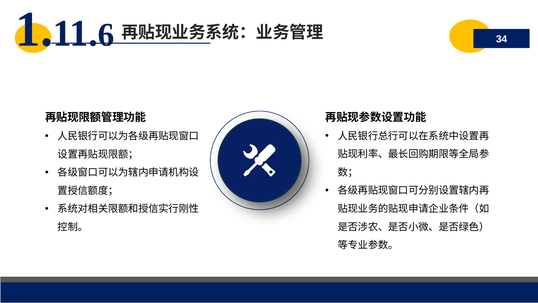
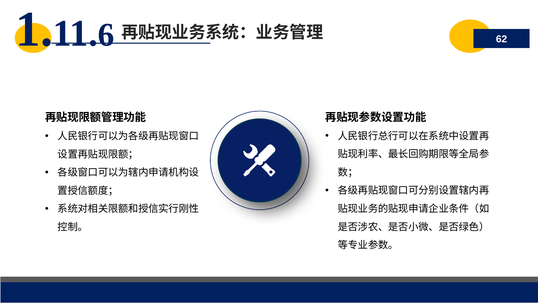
34: 34 -> 62
